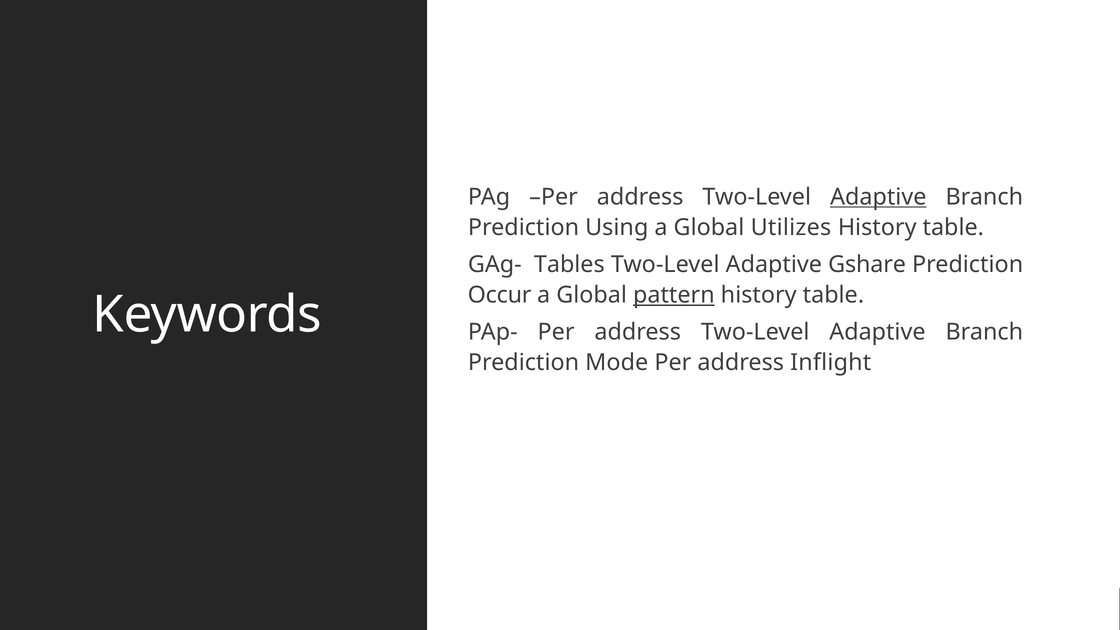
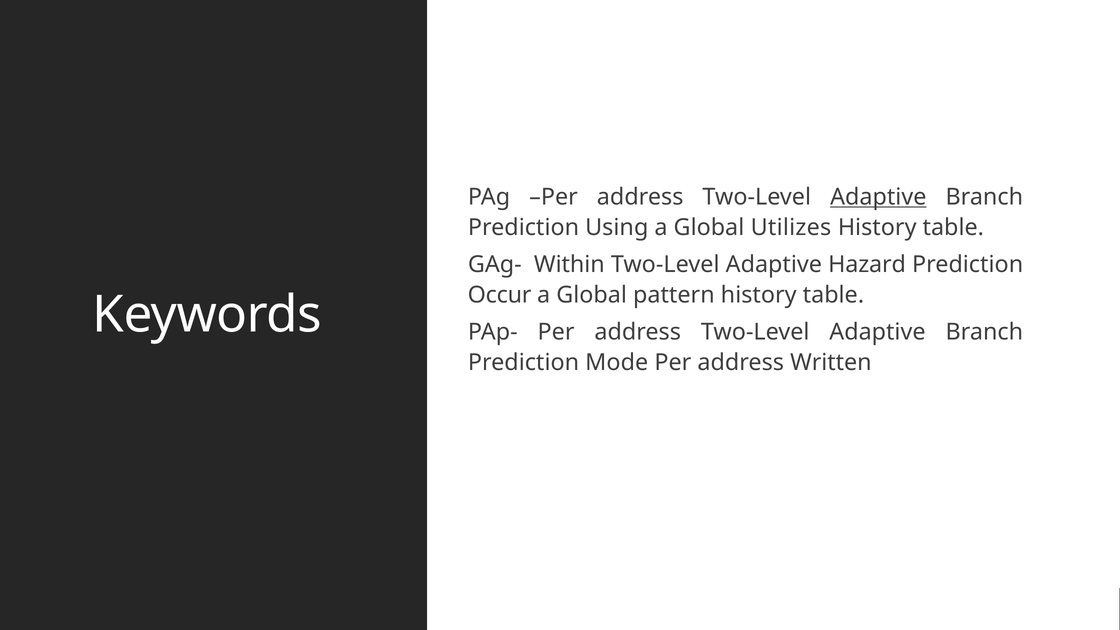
Tables: Tables -> Within
Gshare: Gshare -> Hazard
pattern underline: present -> none
Inflight: Inflight -> Written
